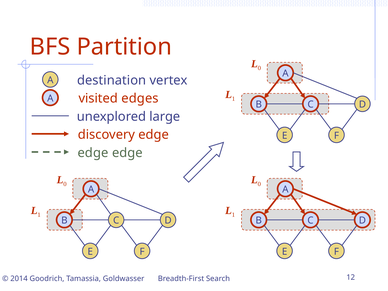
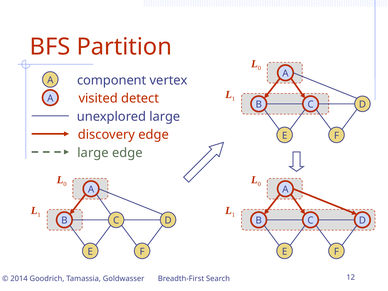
destination: destination -> component
edges: edges -> detect
edge at (93, 153): edge -> large
